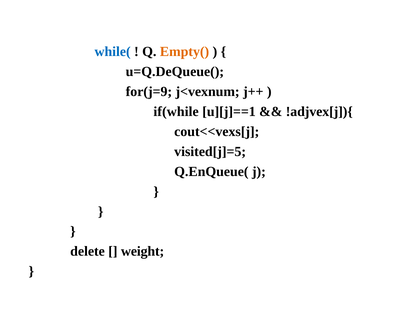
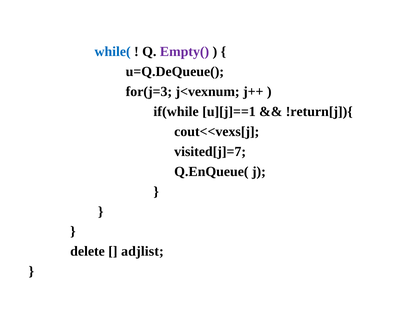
Empty( colour: orange -> purple
for(j=9: for(j=9 -> for(j=3
!adjvex[j]){: !adjvex[j]){ -> !return[j]){
visited[j]=5: visited[j]=5 -> visited[j]=7
weight: weight -> adjlist
